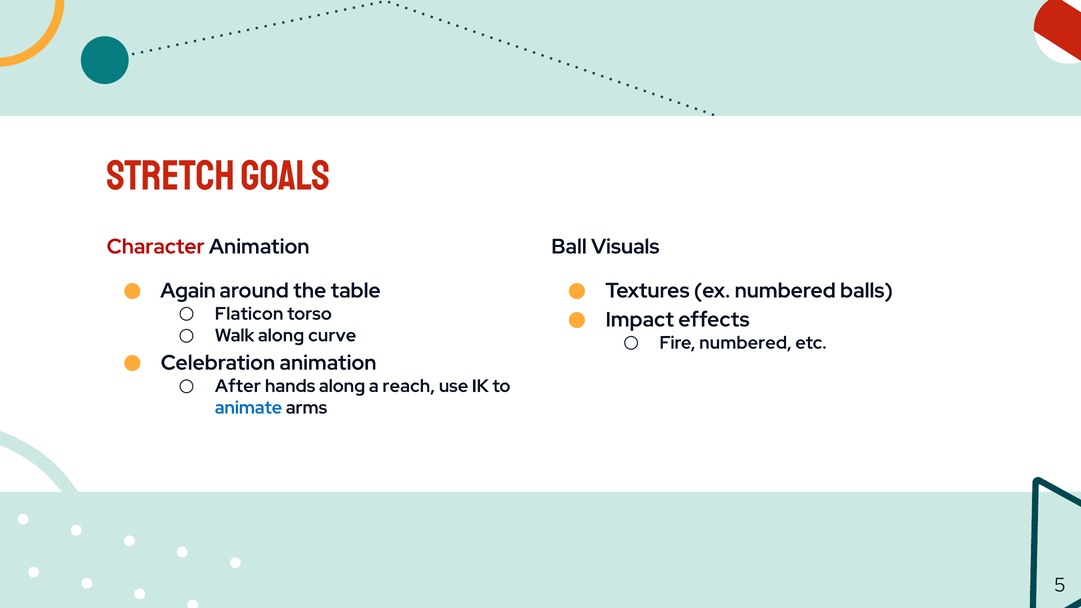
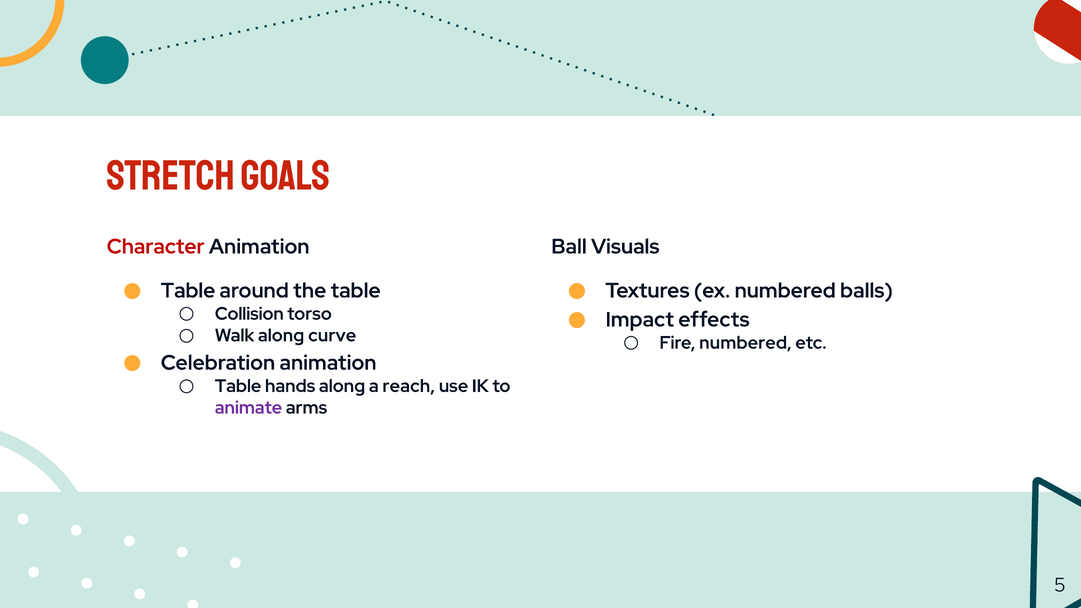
Again at (188, 291): Again -> Table
Flaticon: Flaticon -> Collision
After at (238, 386): After -> Table
animate colour: blue -> purple
